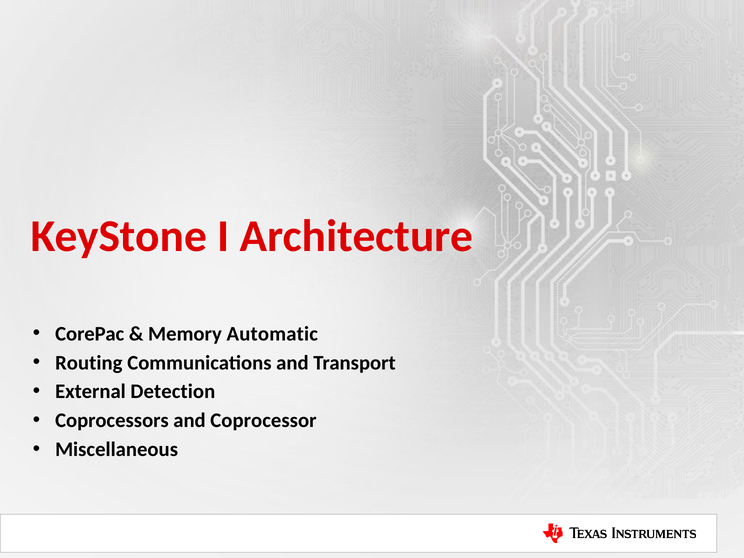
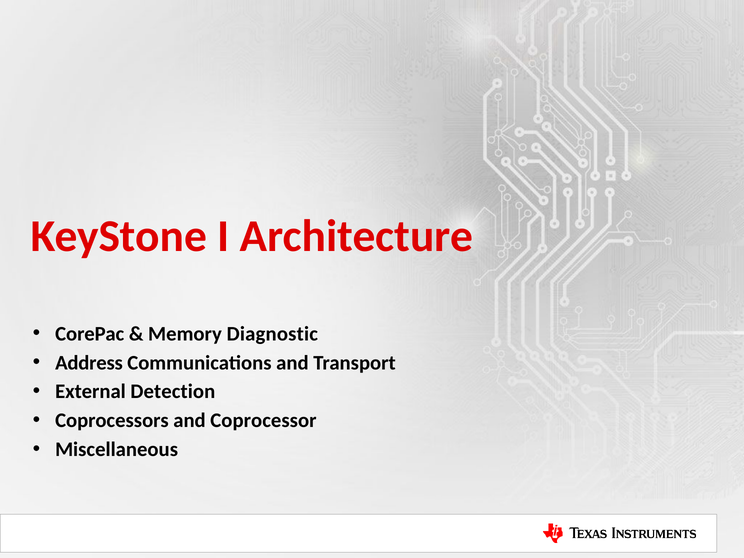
Automatic: Automatic -> Diagnostic
Routing: Routing -> Address
